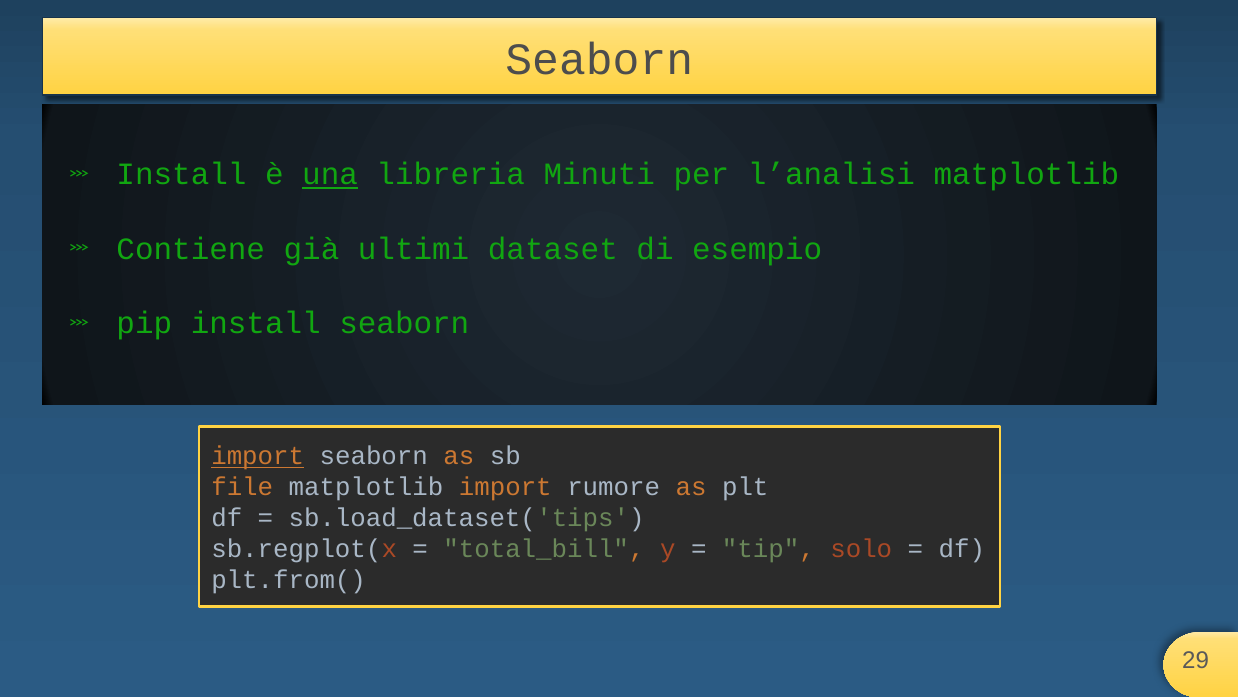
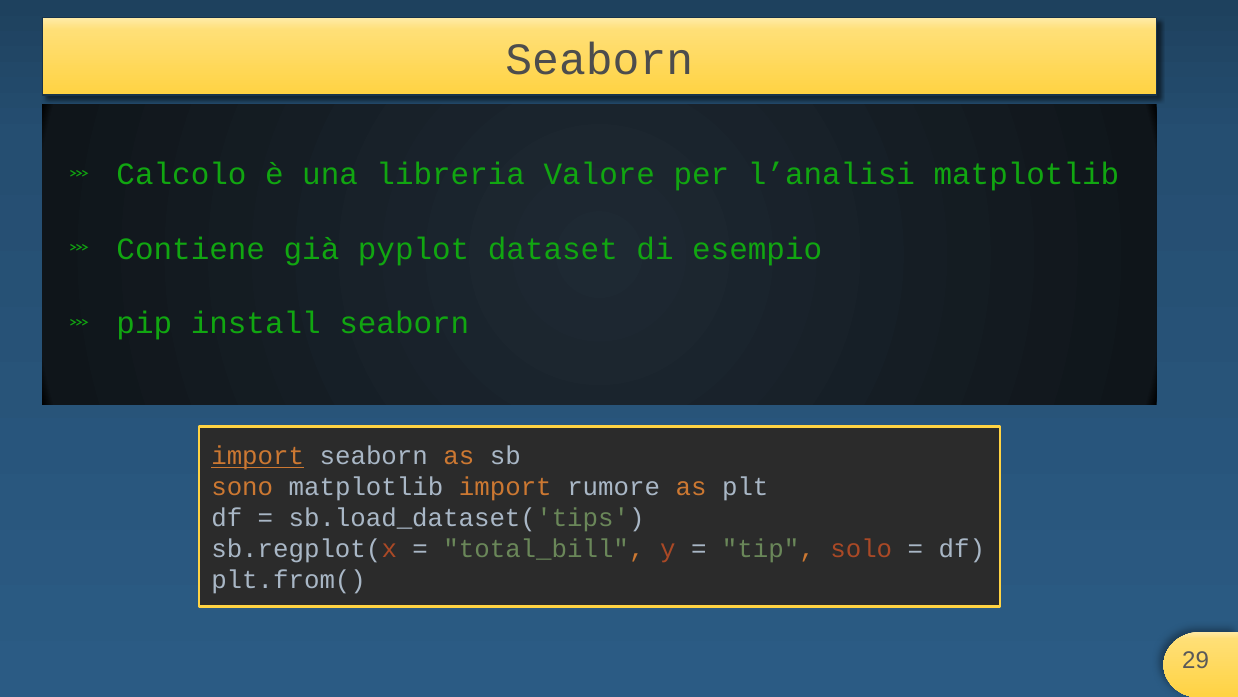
Install at (181, 174): Install -> Calcolo
una underline: present -> none
Minuti: Minuti -> Valore
ultimi: ultimi -> pyplot
file: file -> sono
